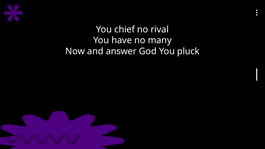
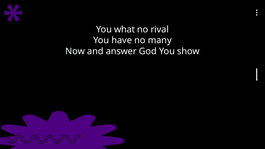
chief: chief -> what
pluck: pluck -> show
